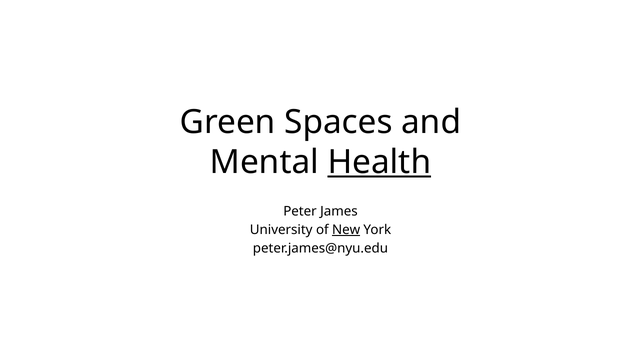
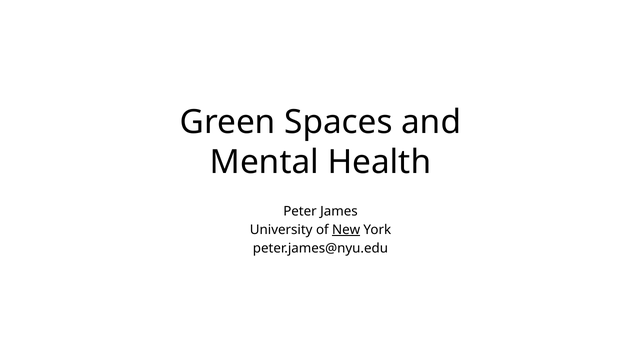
Health underline: present -> none
